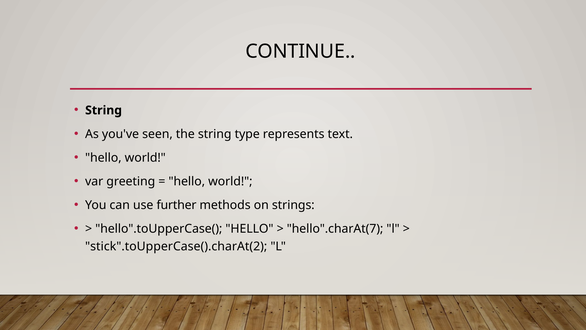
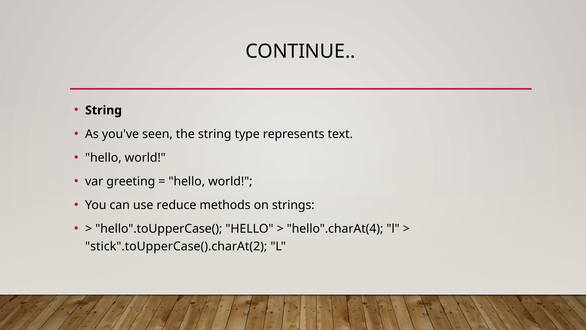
further: further -> reduce
hello".charAt(7: hello".charAt(7 -> hello".charAt(4
